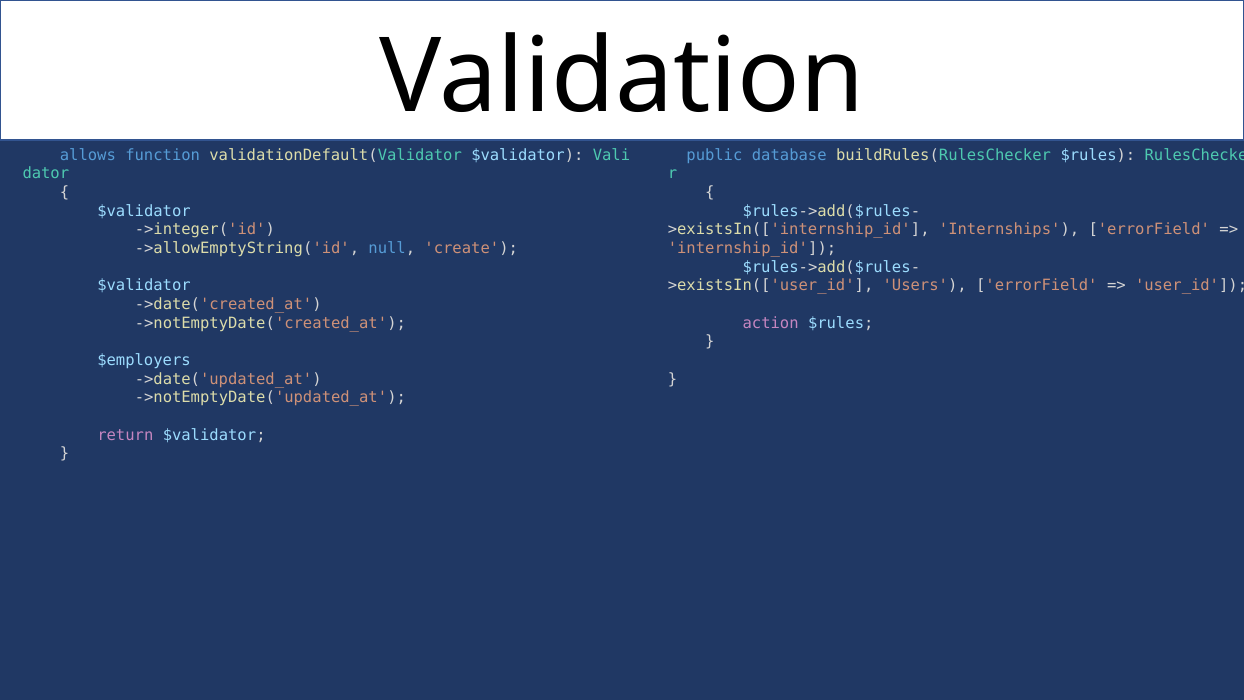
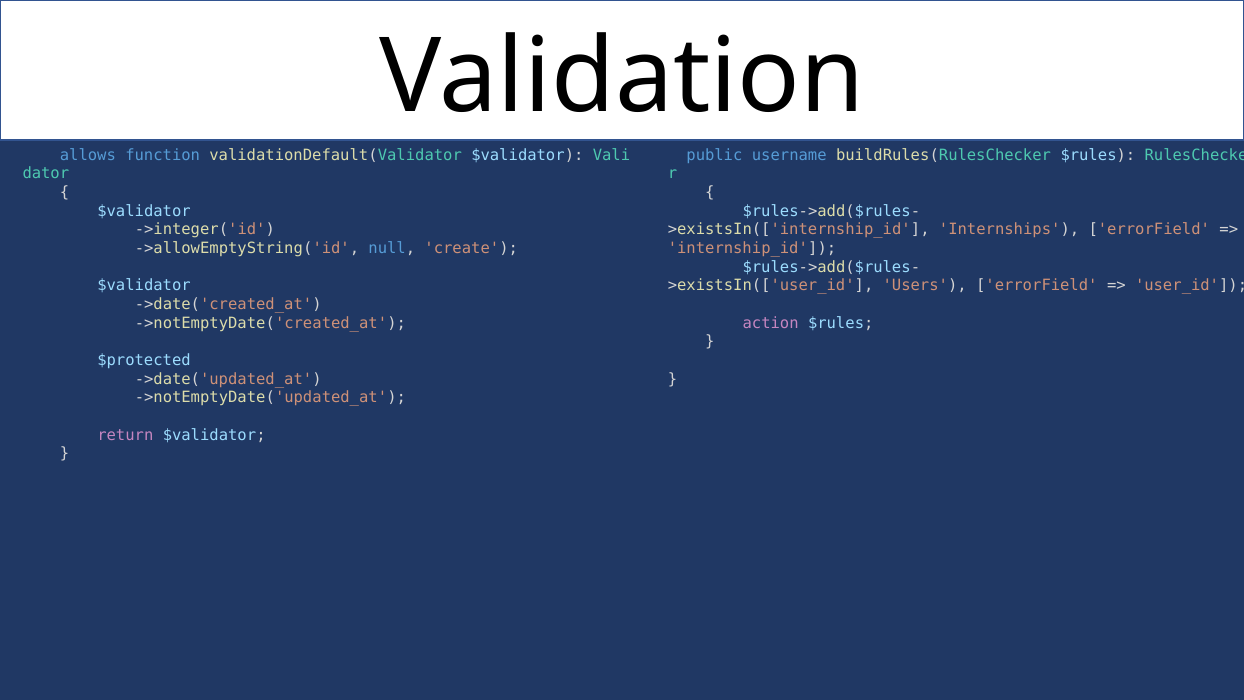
database: database -> username
$employers: $employers -> $protected
